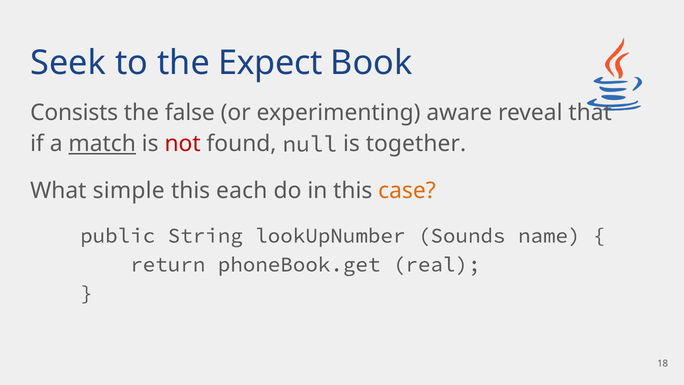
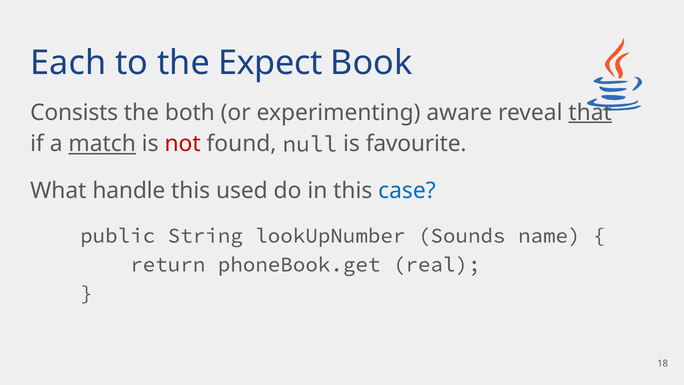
Seek: Seek -> Each
false: false -> both
that underline: none -> present
together: together -> favourite
simple: simple -> handle
each: each -> used
case colour: orange -> blue
